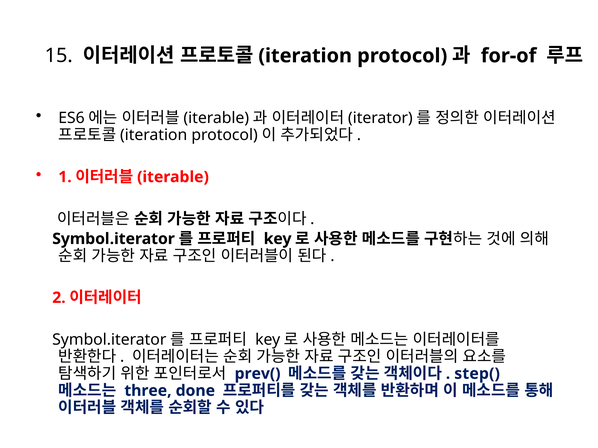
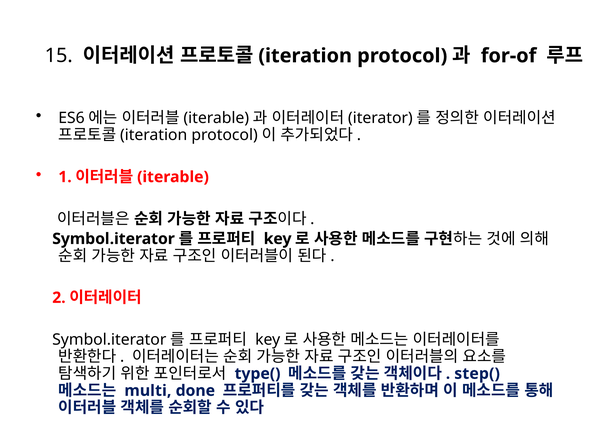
prev(: prev( -> type(
three: three -> multi
